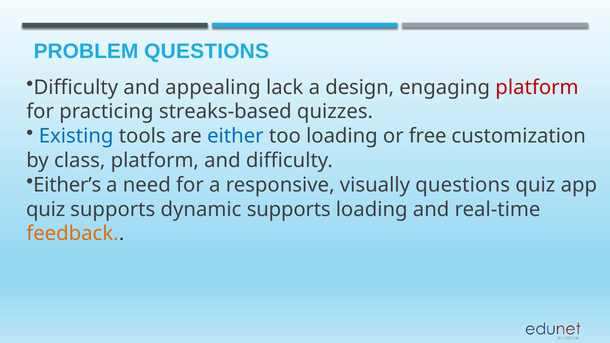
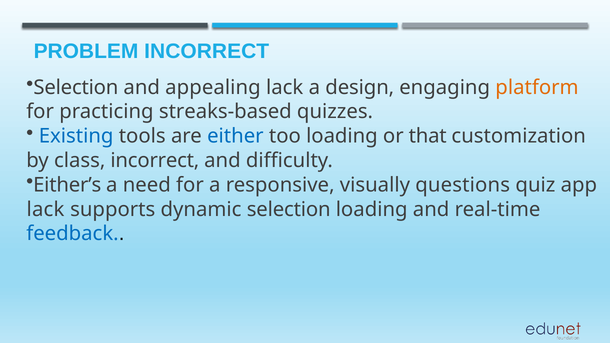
PROBLEM QUESTIONS: QUESTIONS -> INCORRECT
Difficulty at (76, 87): Difficulty -> Selection
platform at (537, 87) colour: red -> orange
free: free -> that
class platform: platform -> incorrect
quiz at (46, 209): quiz -> lack
dynamic supports: supports -> selection
feedback colour: orange -> blue
